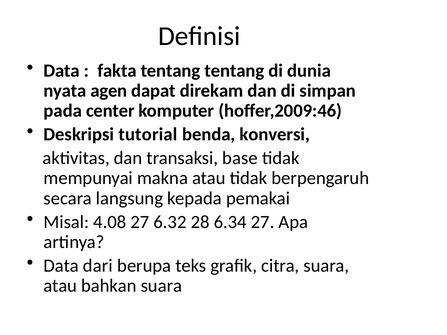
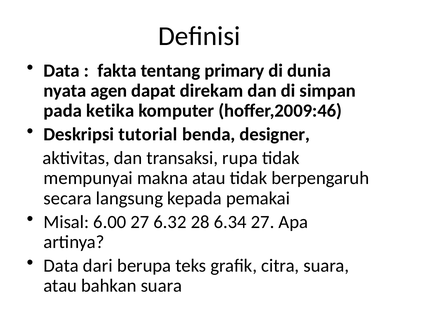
tentang tentang: tentang -> primary
center: center -> ketika
konversi: konversi -> designer
base: base -> rupa
4.08: 4.08 -> 6.00
